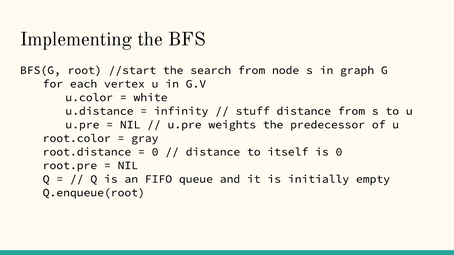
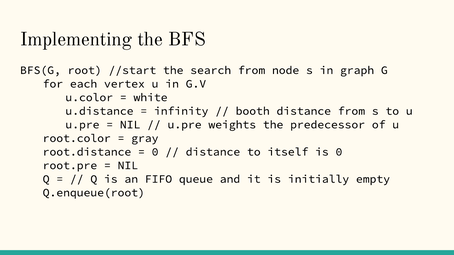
stuff: stuff -> booth
